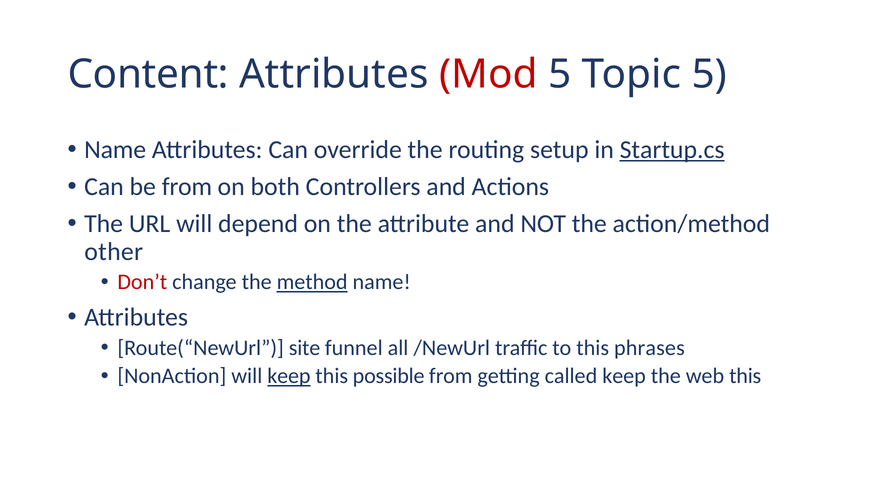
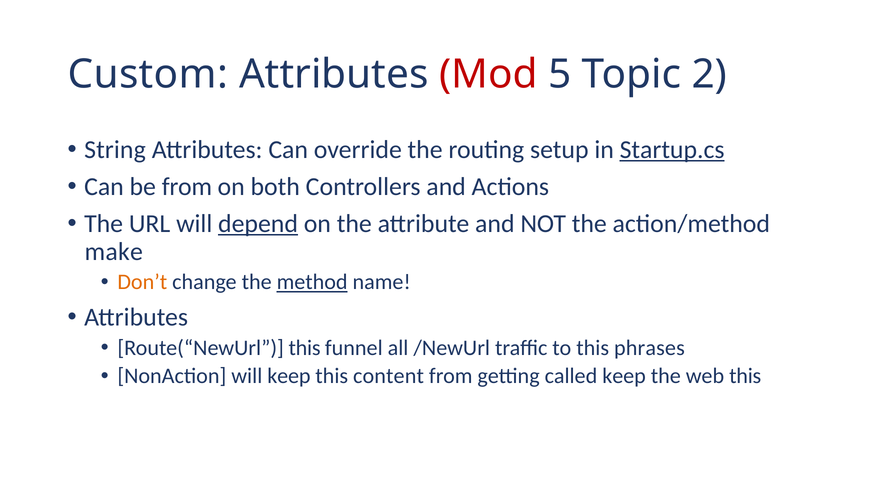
Content: Content -> Custom
Topic 5: 5 -> 2
Name at (115, 150): Name -> String
depend underline: none -> present
other: other -> make
Don’t colour: red -> orange
Route(“NewUrl site: site -> this
keep at (289, 376) underline: present -> none
possible: possible -> content
